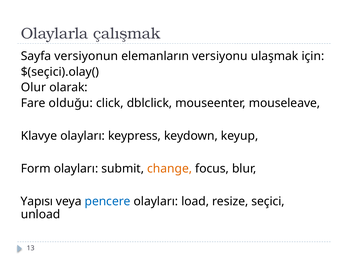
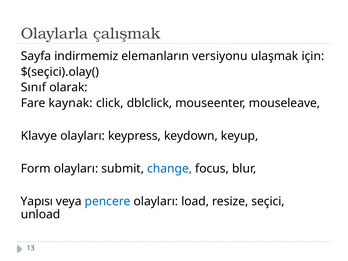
versiyonun: versiyonun -> indirmemiz
Olur: Olur -> Sınıf
olduğu: olduğu -> kaynak
change colour: orange -> blue
